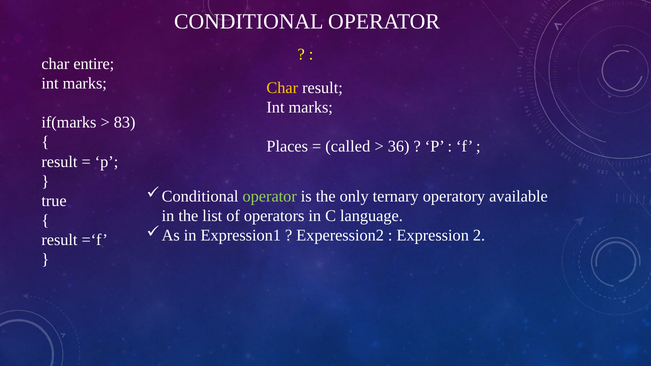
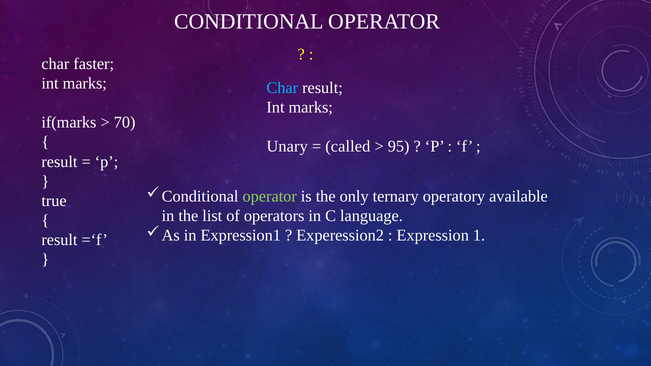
entire: entire -> faster
Char at (282, 88) colour: yellow -> light blue
83: 83 -> 70
Places: Places -> Unary
36: 36 -> 95
2: 2 -> 1
